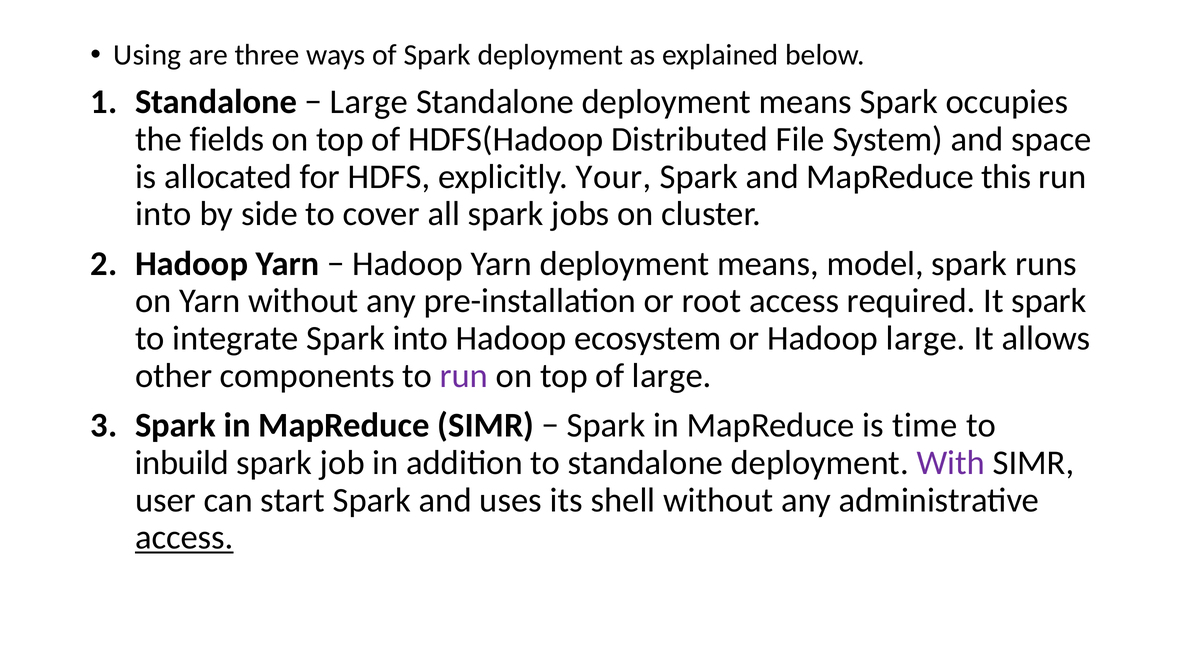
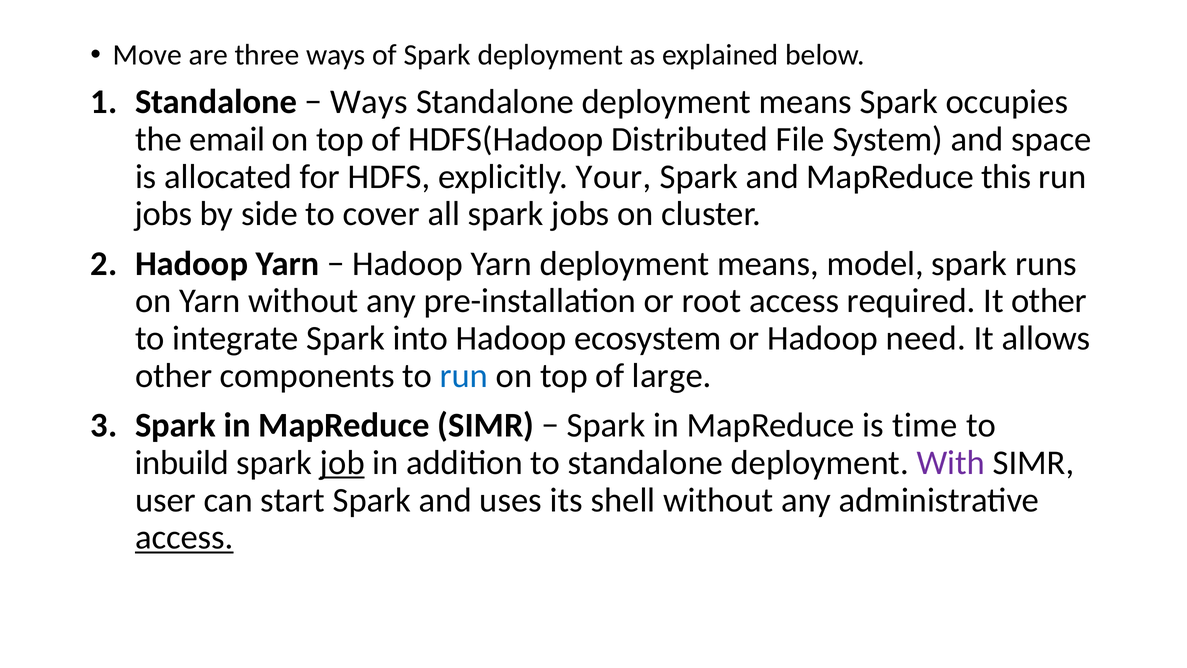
Using: Using -> Move
Large at (369, 102): Large -> Ways
fields: fields -> email
into at (163, 214): into -> jobs
It spark: spark -> other
Hadoop large: large -> need
run at (464, 376) colour: purple -> blue
job underline: none -> present
